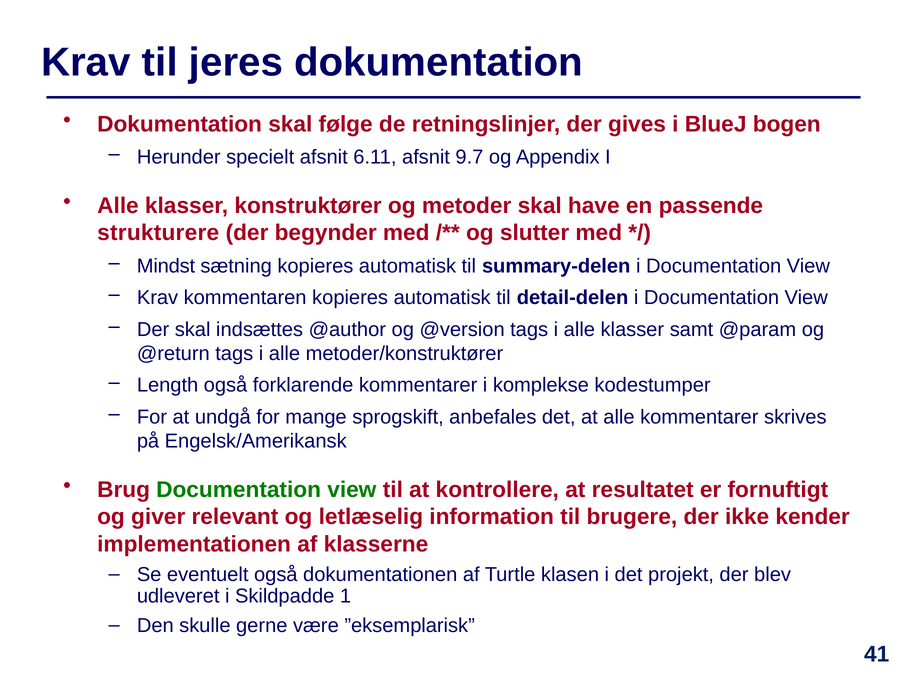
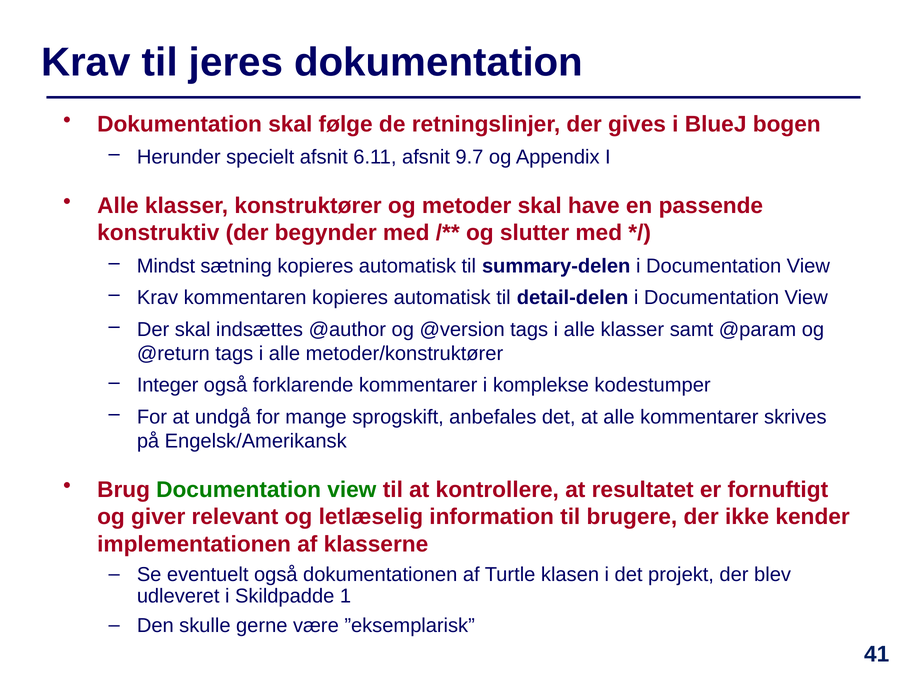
strukturere: strukturere -> konstruktiv
Length: Length -> Integer
